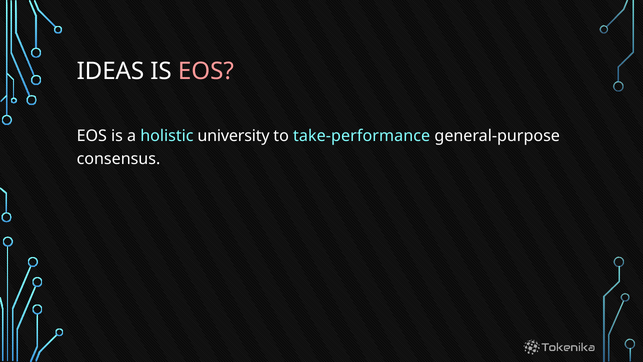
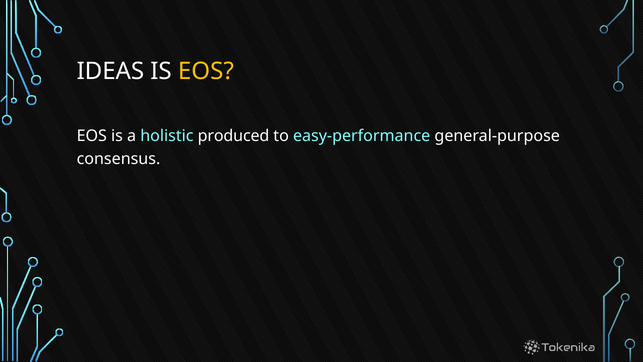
EOS at (206, 71) colour: pink -> yellow
university: university -> produced
take-performance: take-performance -> easy-performance
